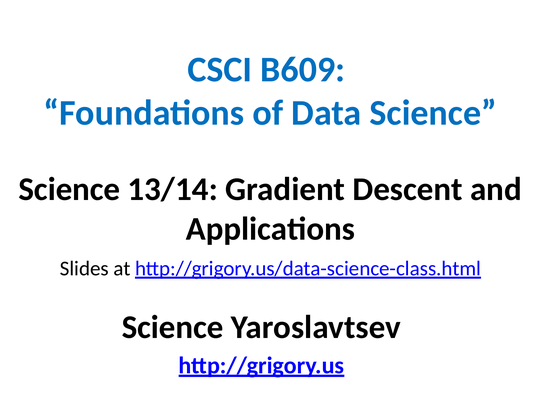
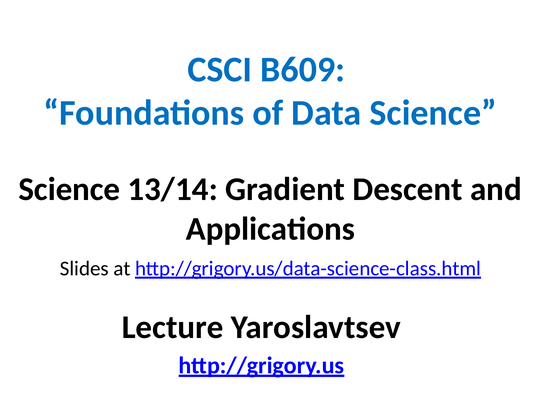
Science at (173, 327): Science -> Lecture
